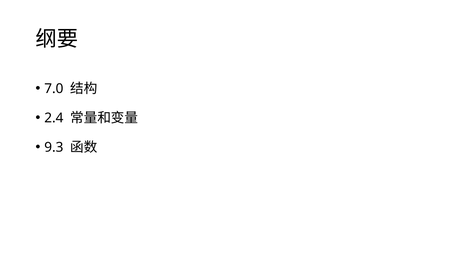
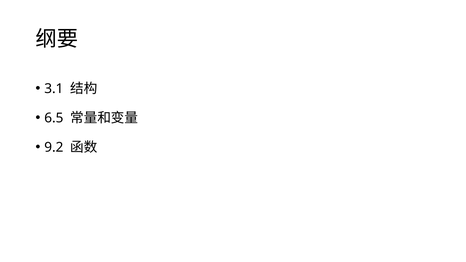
7.0: 7.0 -> 3.1
2.4: 2.4 -> 6.5
9.3: 9.3 -> 9.2
